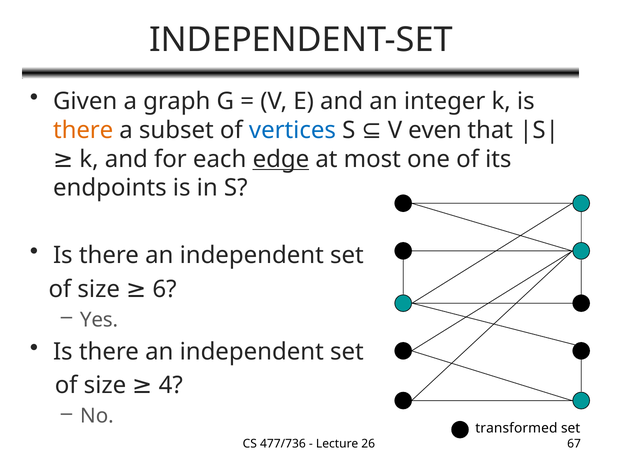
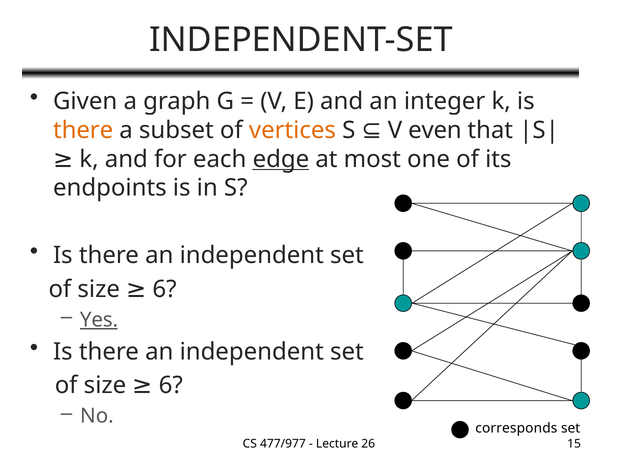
vertices colour: blue -> orange
Yes underline: none -> present
4 at (171, 385): 4 -> 6
transformed: transformed -> corresponds
477/736: 477/736 -> 477/977
67: 67 -> 15
